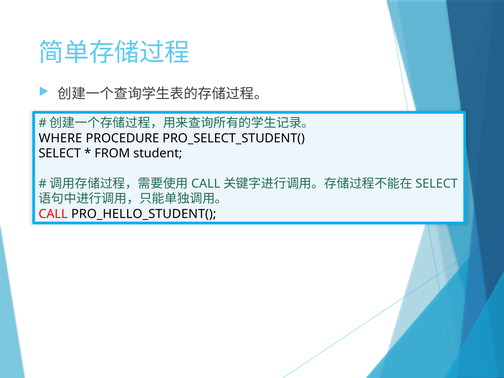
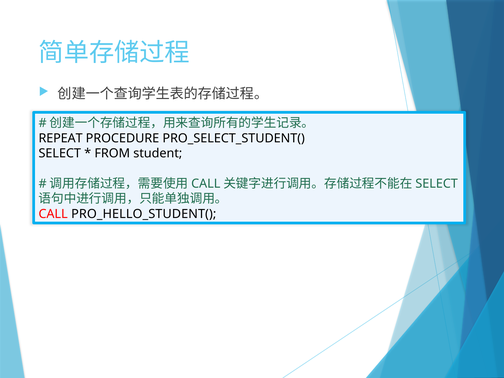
WHERE: WHERE -> REPEAT
